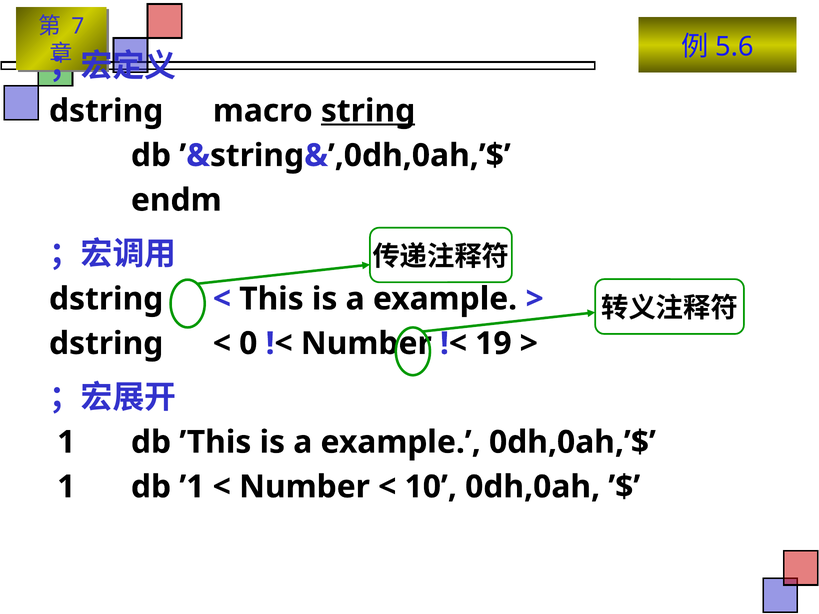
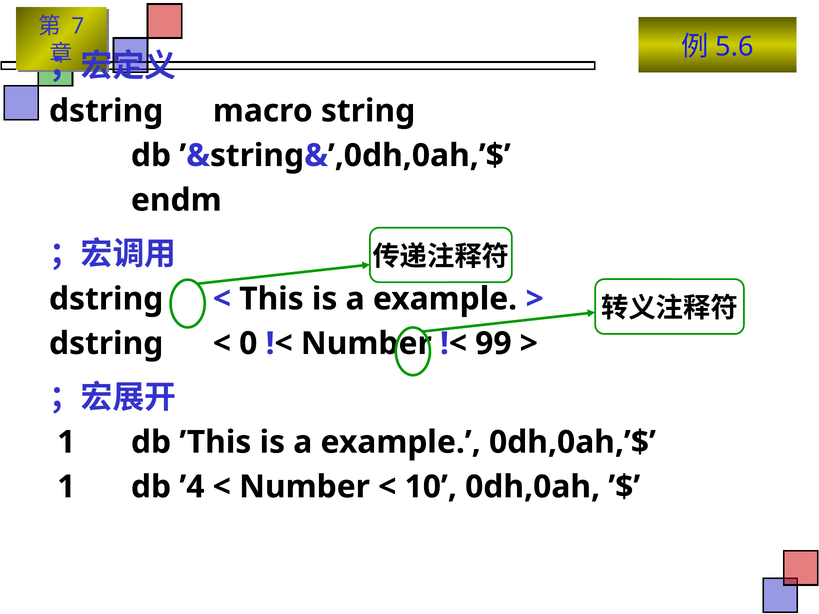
string underline: present -> none
19: 19 -> 99
’1: ’1 -> ’4
